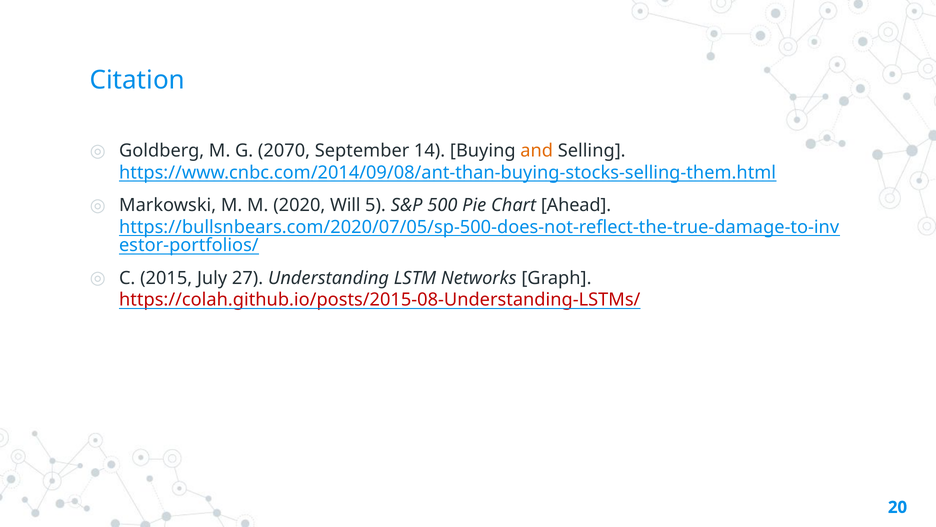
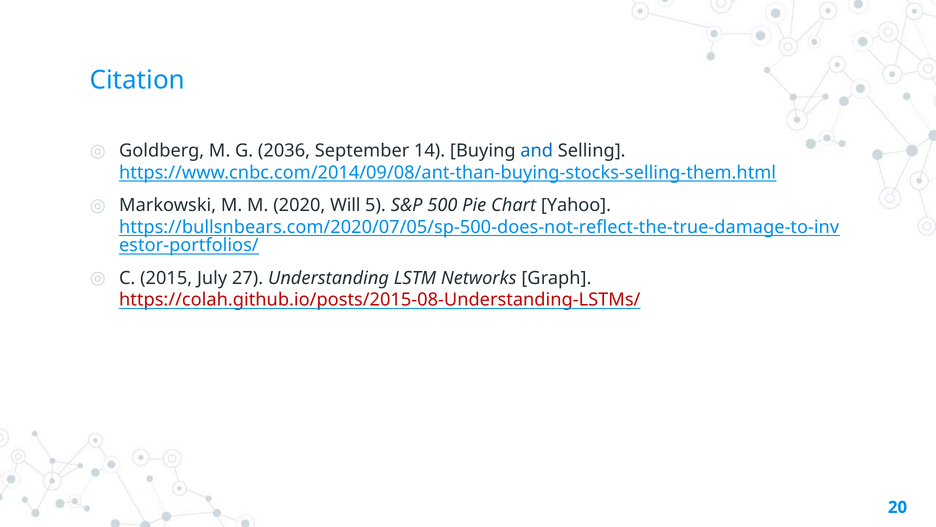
2070: 2070 -> 2036
and colour: orange -> blue
Ahead: Ahead -> Yahoo
